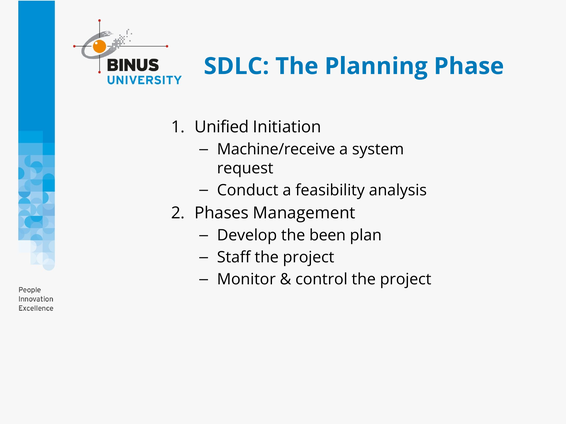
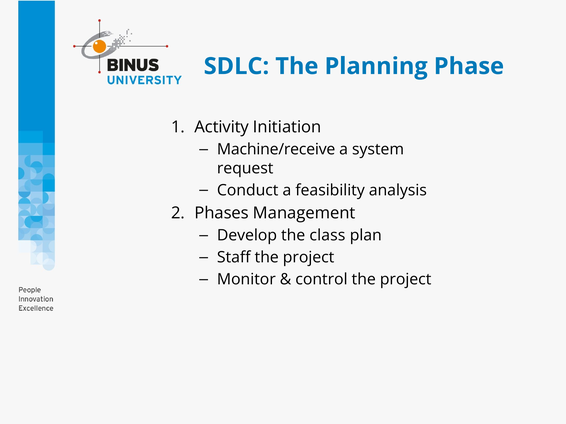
Unified: Unified -> Activity
been: been -> class
